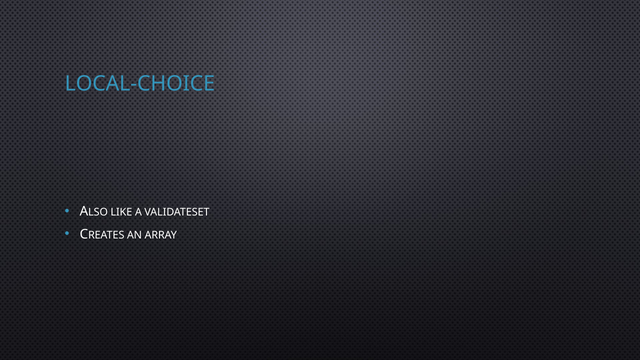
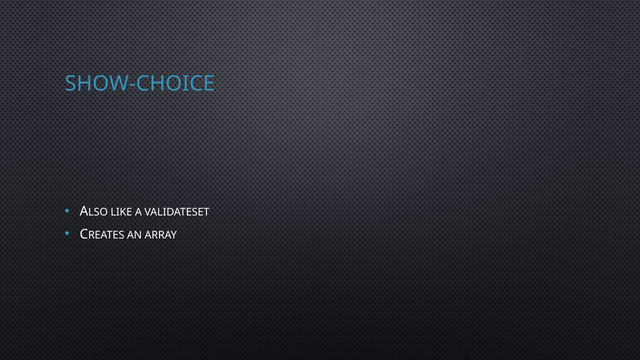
LOCAL-CHOICE: LOCAL-CHOICE -> SHOW-CHOICE
